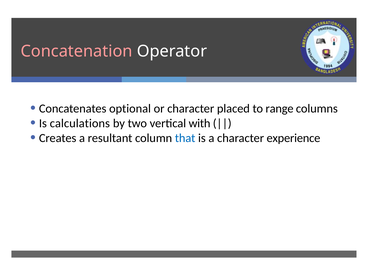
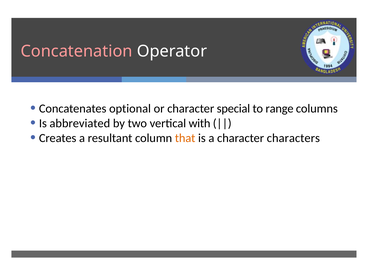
placed: placed -> special
calculations: calculations -> abbreviated
that colour: blue -> orange
experience: experience -> characters
